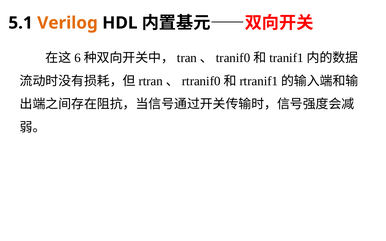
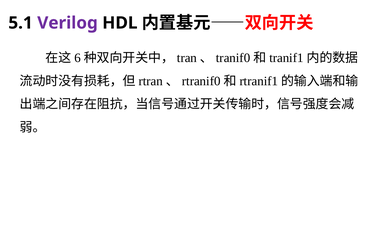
Verilog colour: orange -> purple
